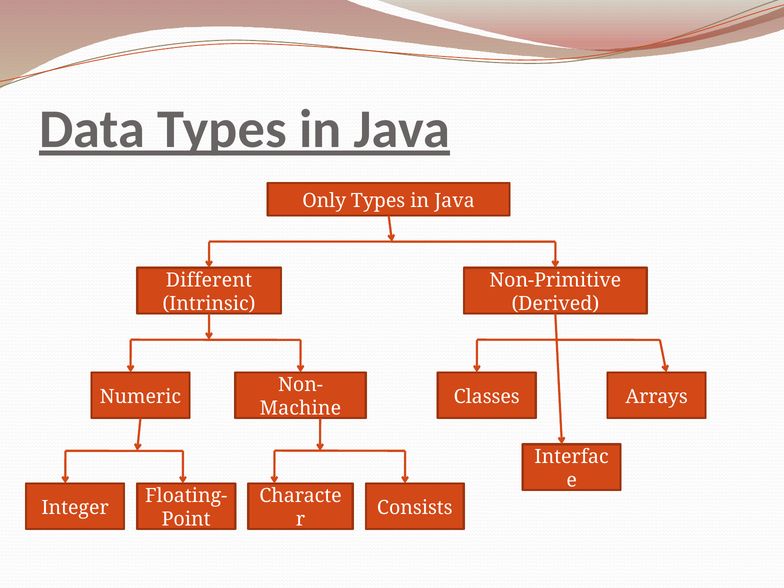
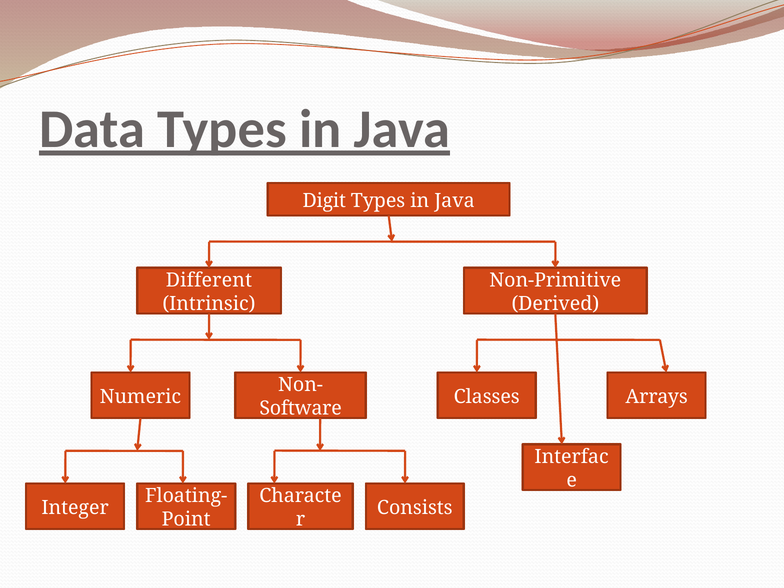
Only: Only -> Digit
Machine: Machine -> Software
